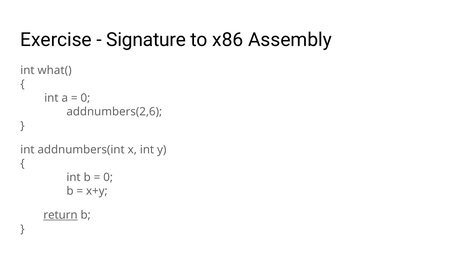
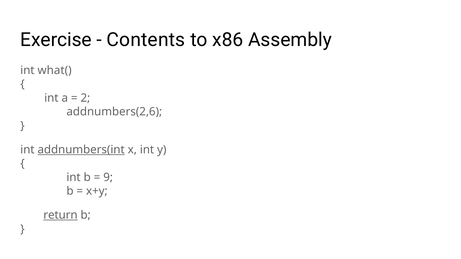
Signature: Signature -> Contents
0 at (85, 98): 0 -> 2
addnumbers(int underline: none -> present
0 at (108, 177): 0 -> 9
